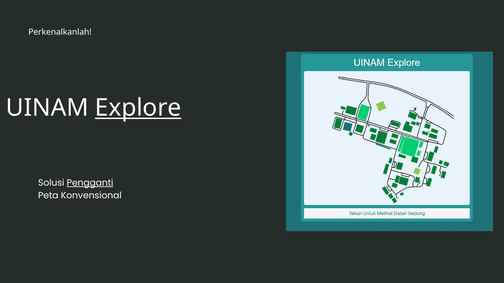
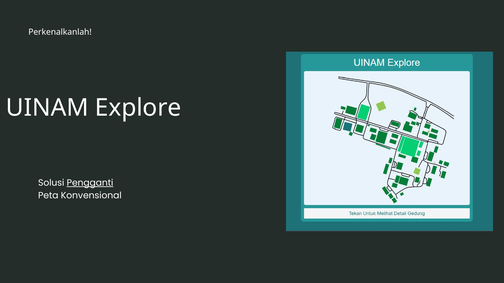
Explore underline: present -> none
